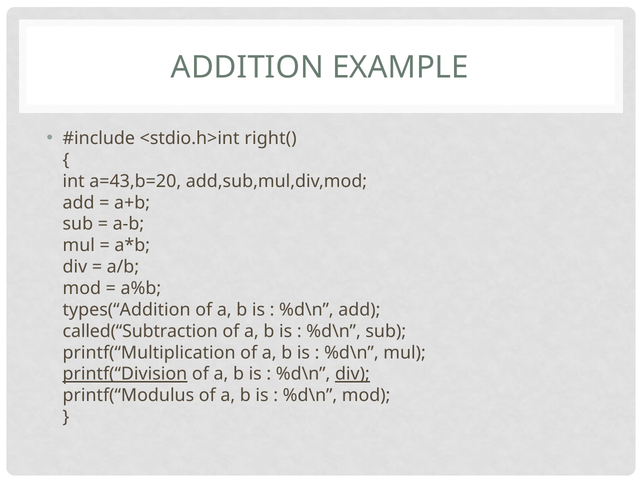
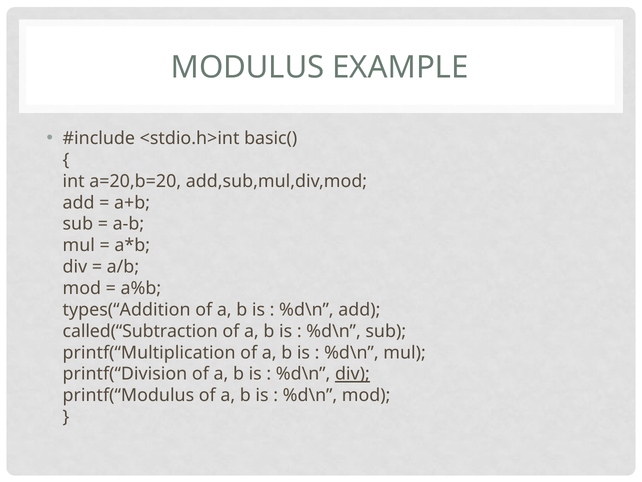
ADDITION: ADDITION -> MODULUS
right(: right( -> basic(
a=43,b=20: a=43,b=20 -> a=20,b=20
printf(“Division underline: present -> none
